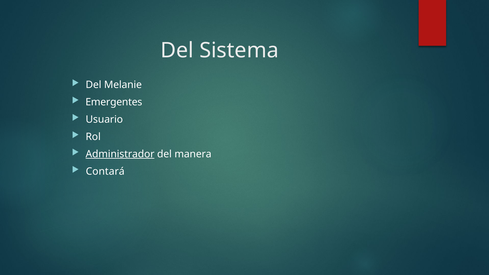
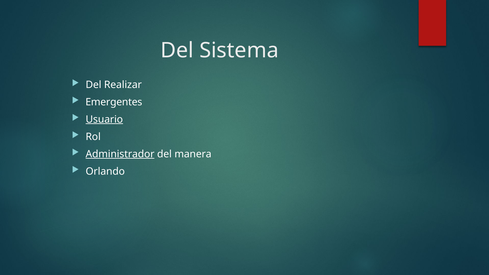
Melanie: Melanie -> Realizar
Usuario underline: none -> present
Contará: Contará -> Orlando
